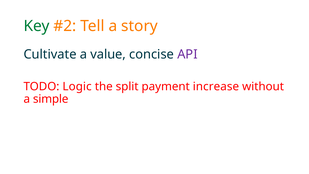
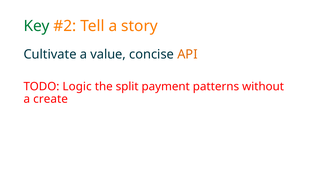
API colour: purple -> orange
increase: increase -> patterns
simple: simple -> create
